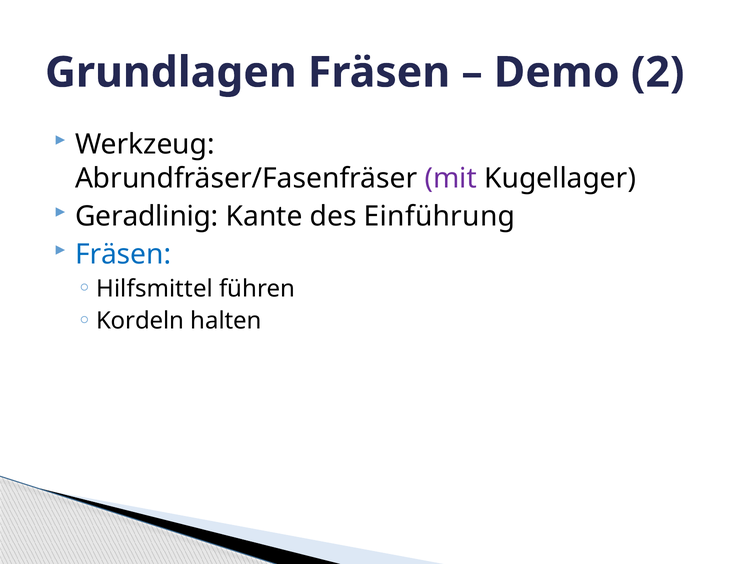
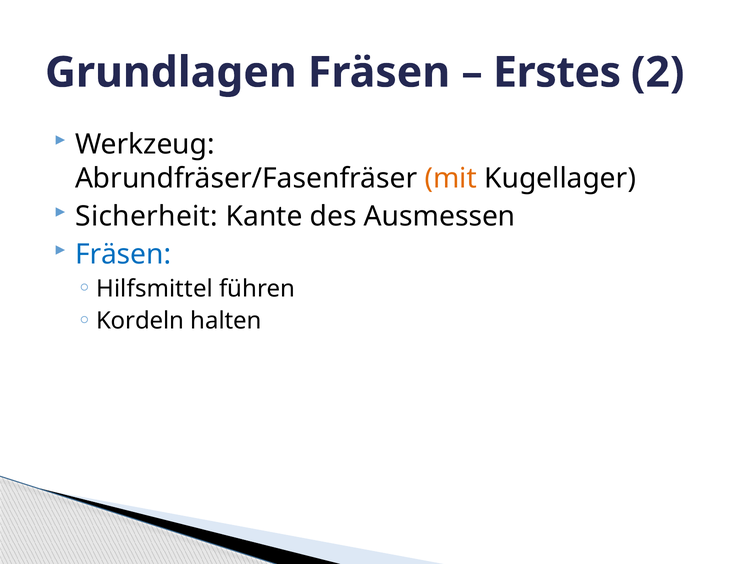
Demo: Demo -> Erstes
mit colour: purple -> orange
Geradlinig: Geradlinig -> Sicherheit
Einführung: Einführung -> Ausmessen
